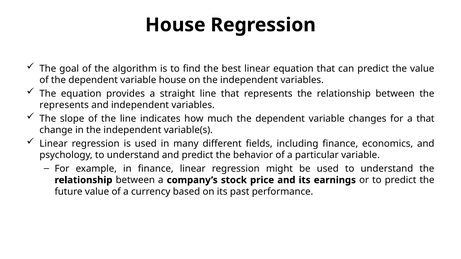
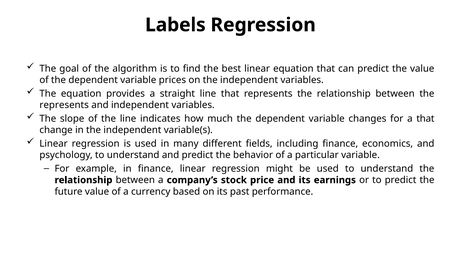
House at (175, 25): House -> Labels
variable house: house -> prices
